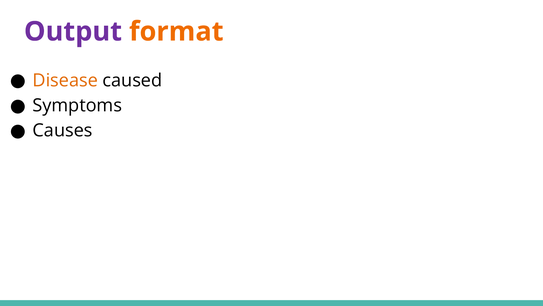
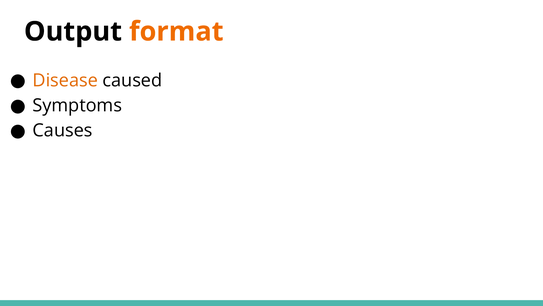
Output colour: purple -> black
